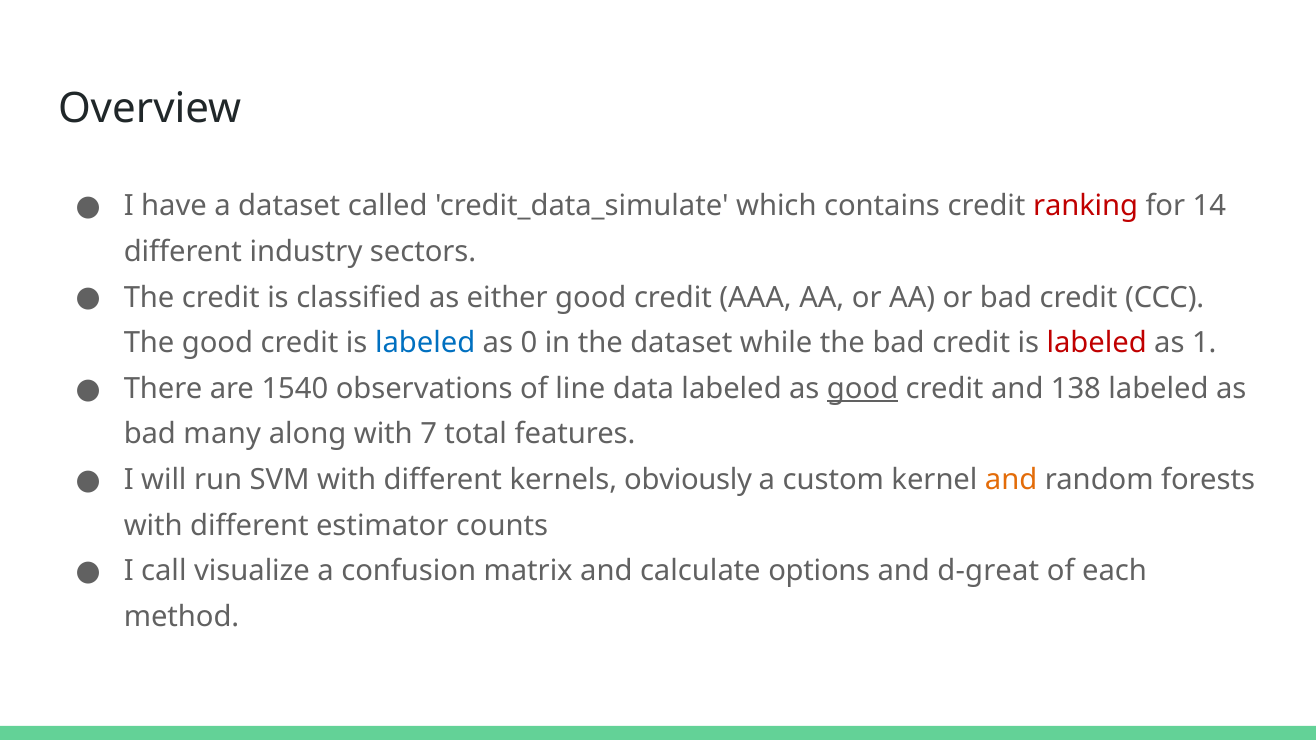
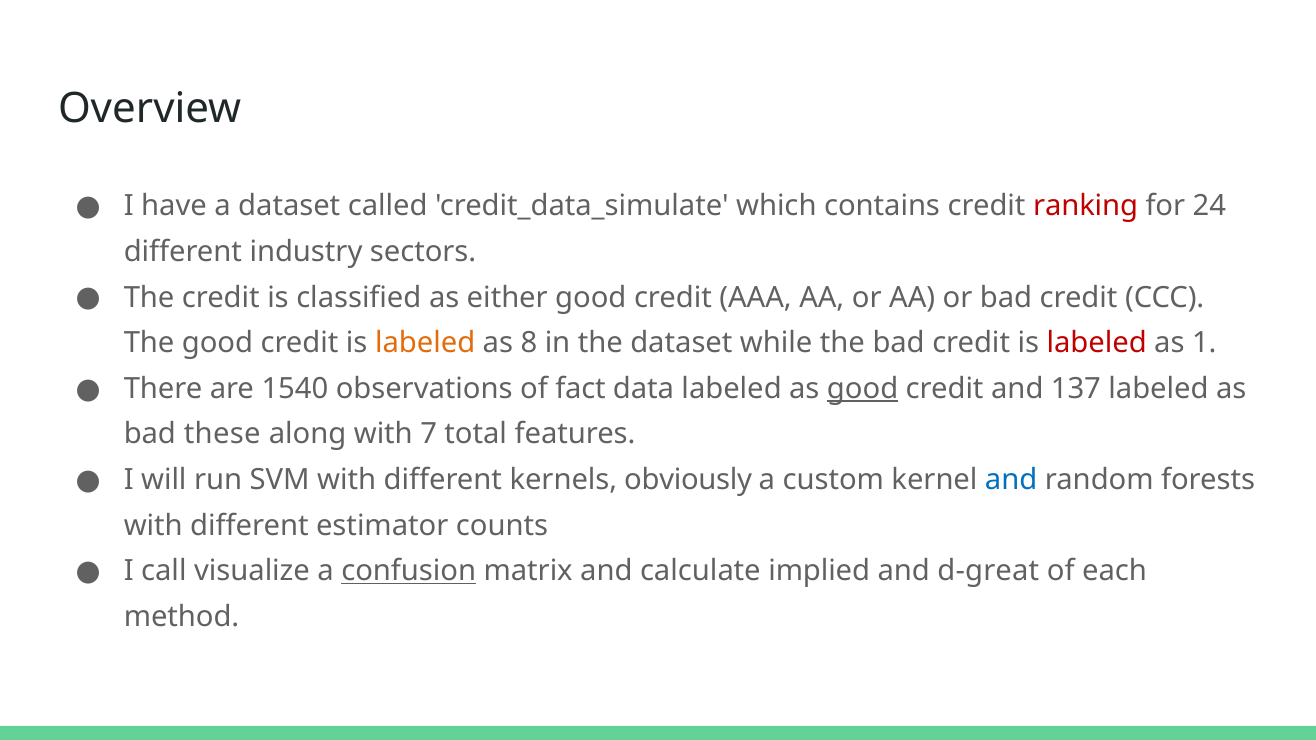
14: 14 -> 24
labeled at (425, 343) colour: blue -> orange
0: 0 -> 8
line: line -> fact
138: 138 -> 137
many: many -> these
and at (1011, 480) colour: orange -> blue
confusion underline: none -> present
options: options -> implied
